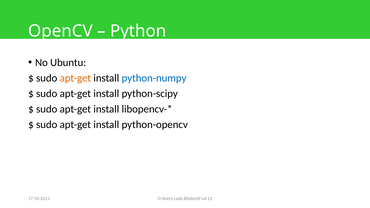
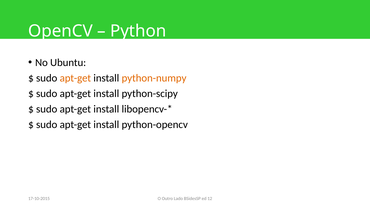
python-numpy colour: blue -> orange
